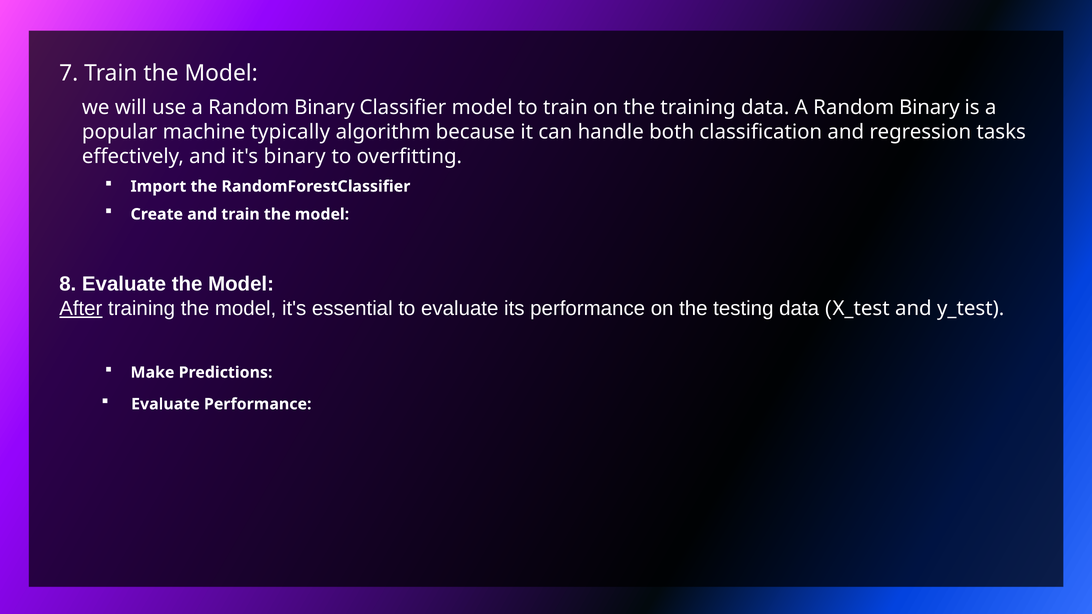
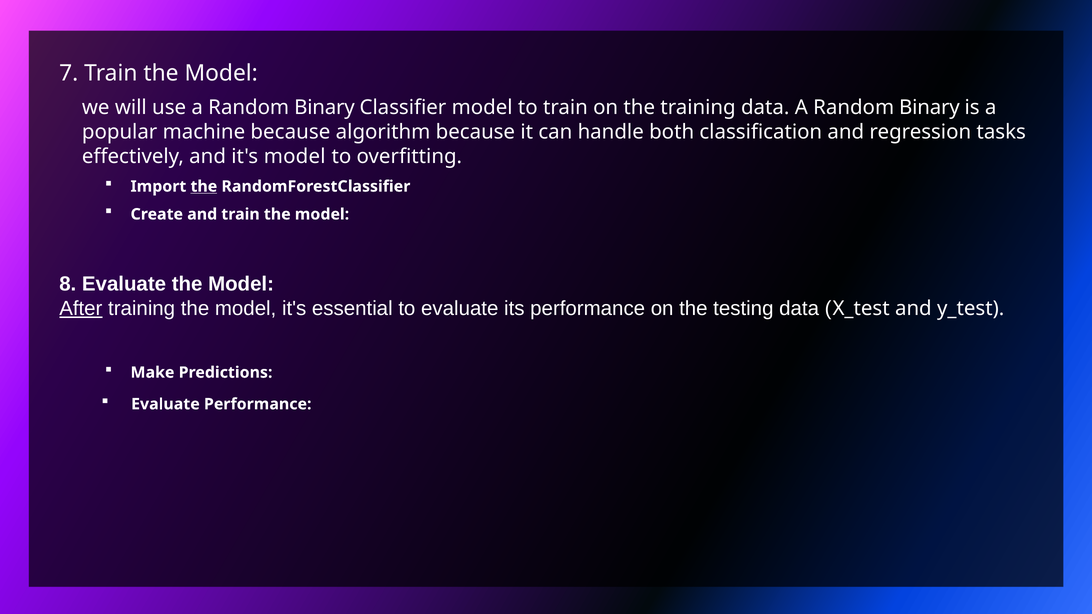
machine typically: typically -> because
it's binary: binary -> model
the at (204, 186) underline: none -> present
